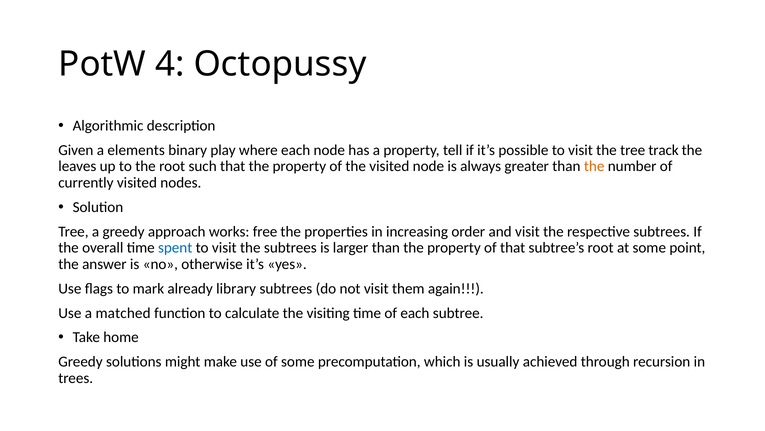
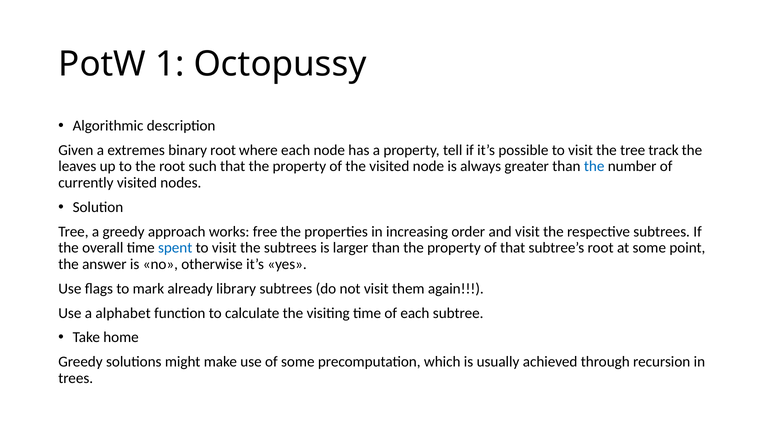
4: 4 -> 1
elements: elements -> extremes
binary play: play -> root
the at (594, 166) colour: orange -> blue
matched: matched -> alphabet
